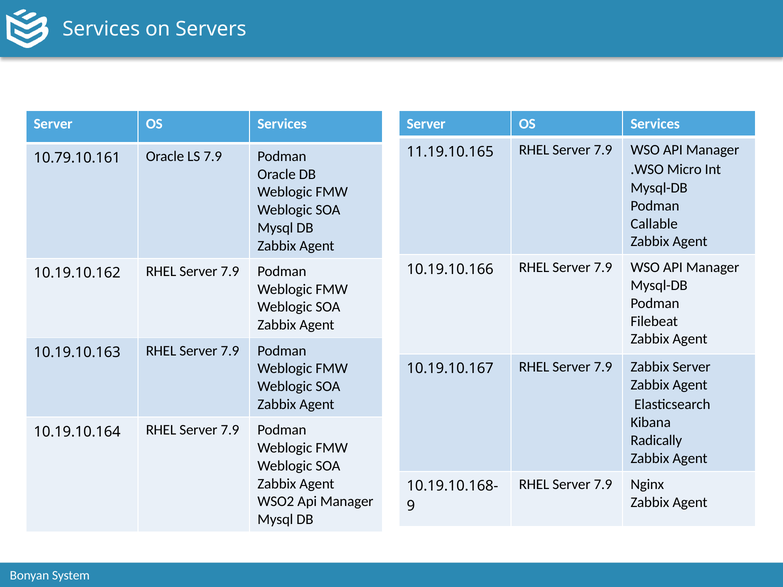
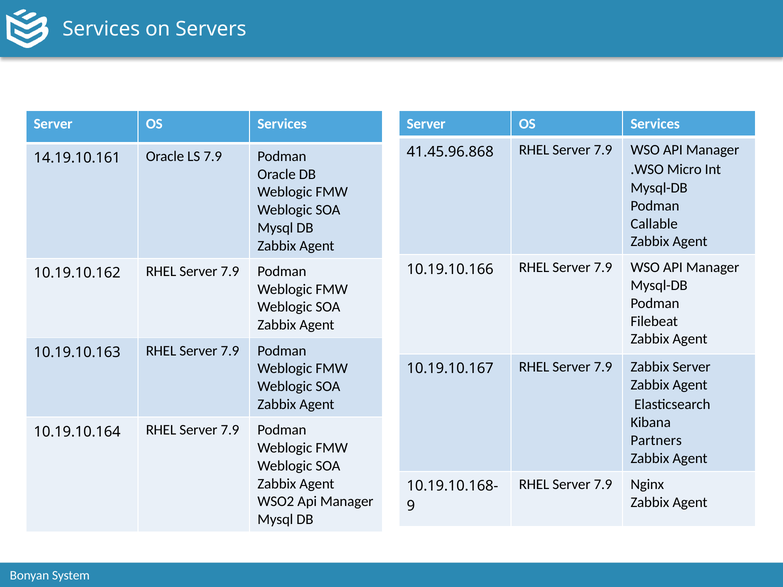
11.19.10.165: 11.19.10.165 -> 41.45.96.868
10.79.10.161: 10.79.10.161 -> 14.19.10.161
Radically: Radically -> Partners
